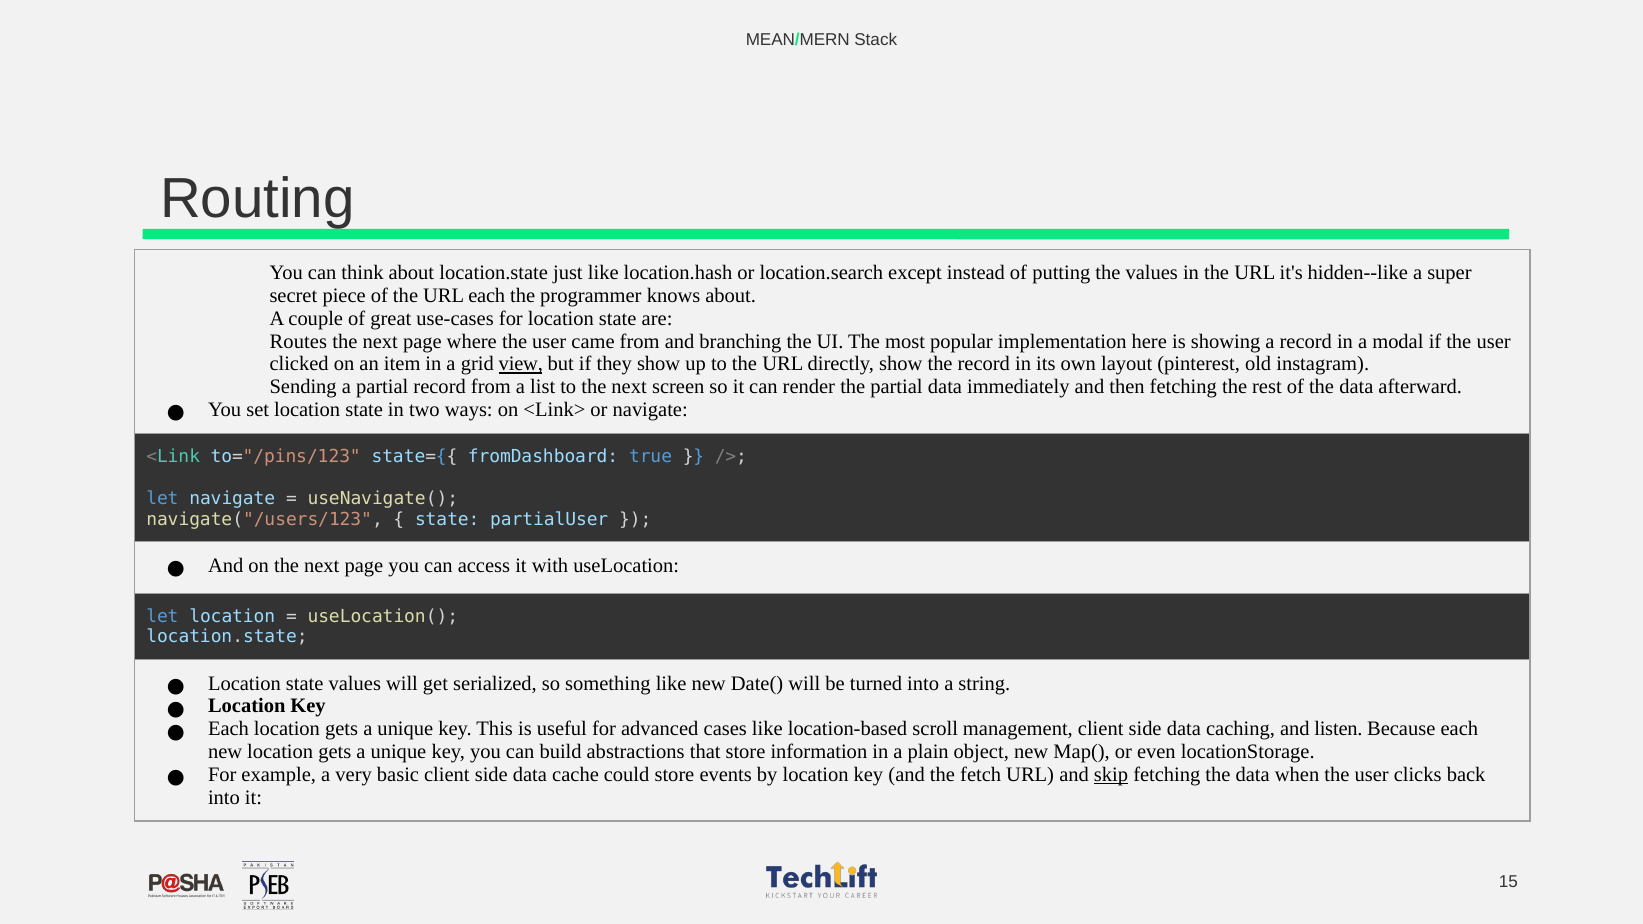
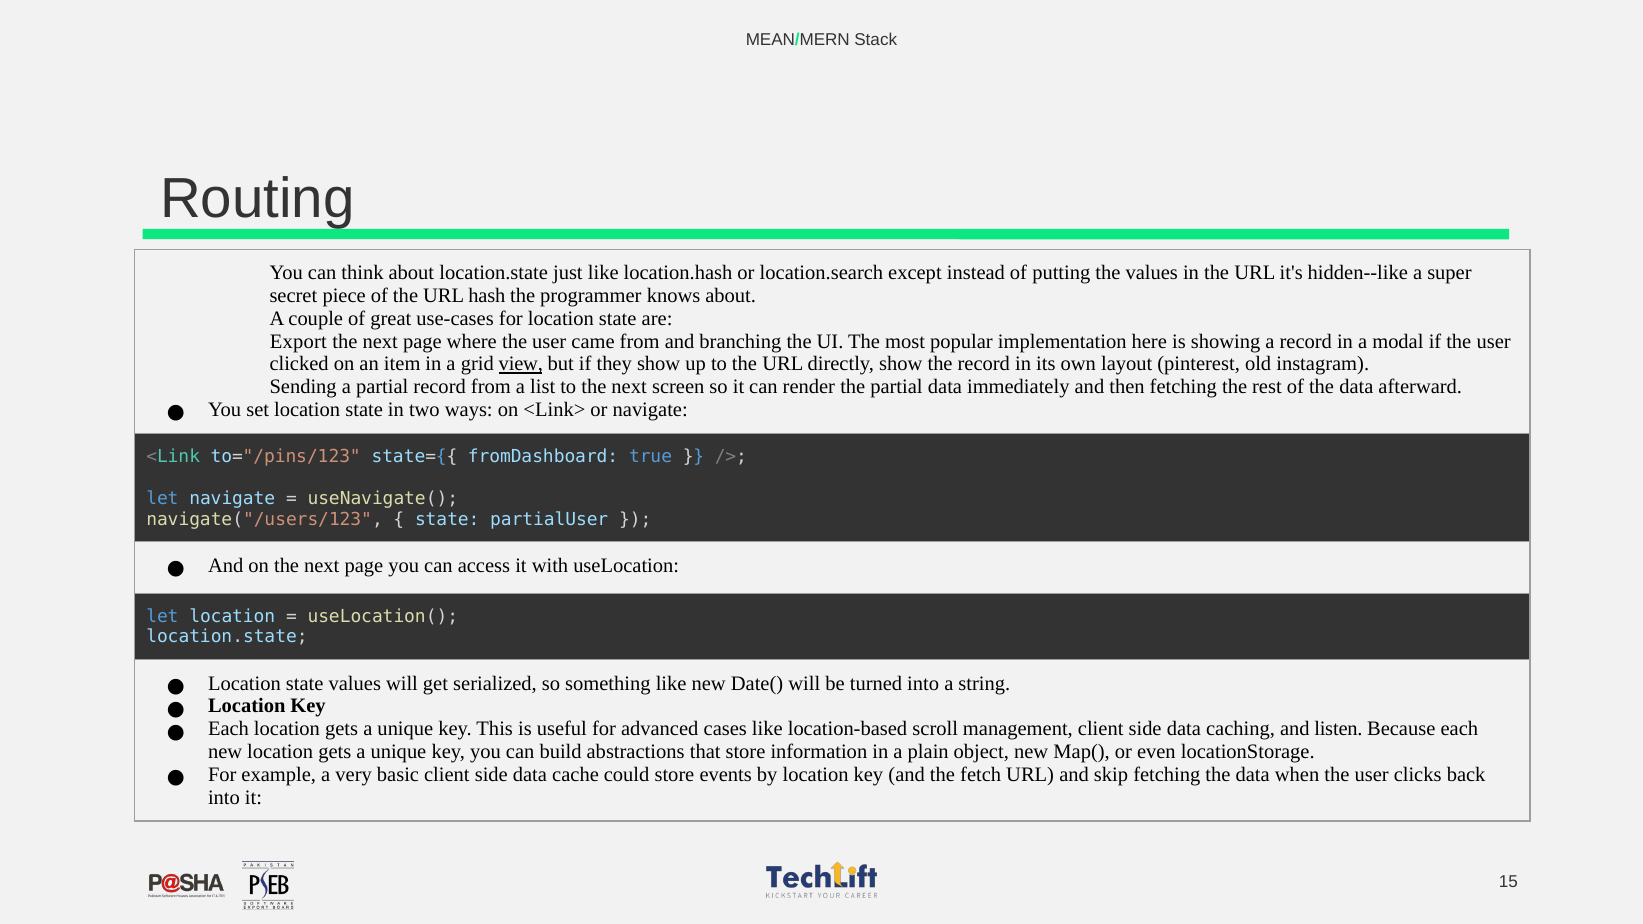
URL each: each -> hash
Routes: Routes -> Export
skip underline: present -> none
